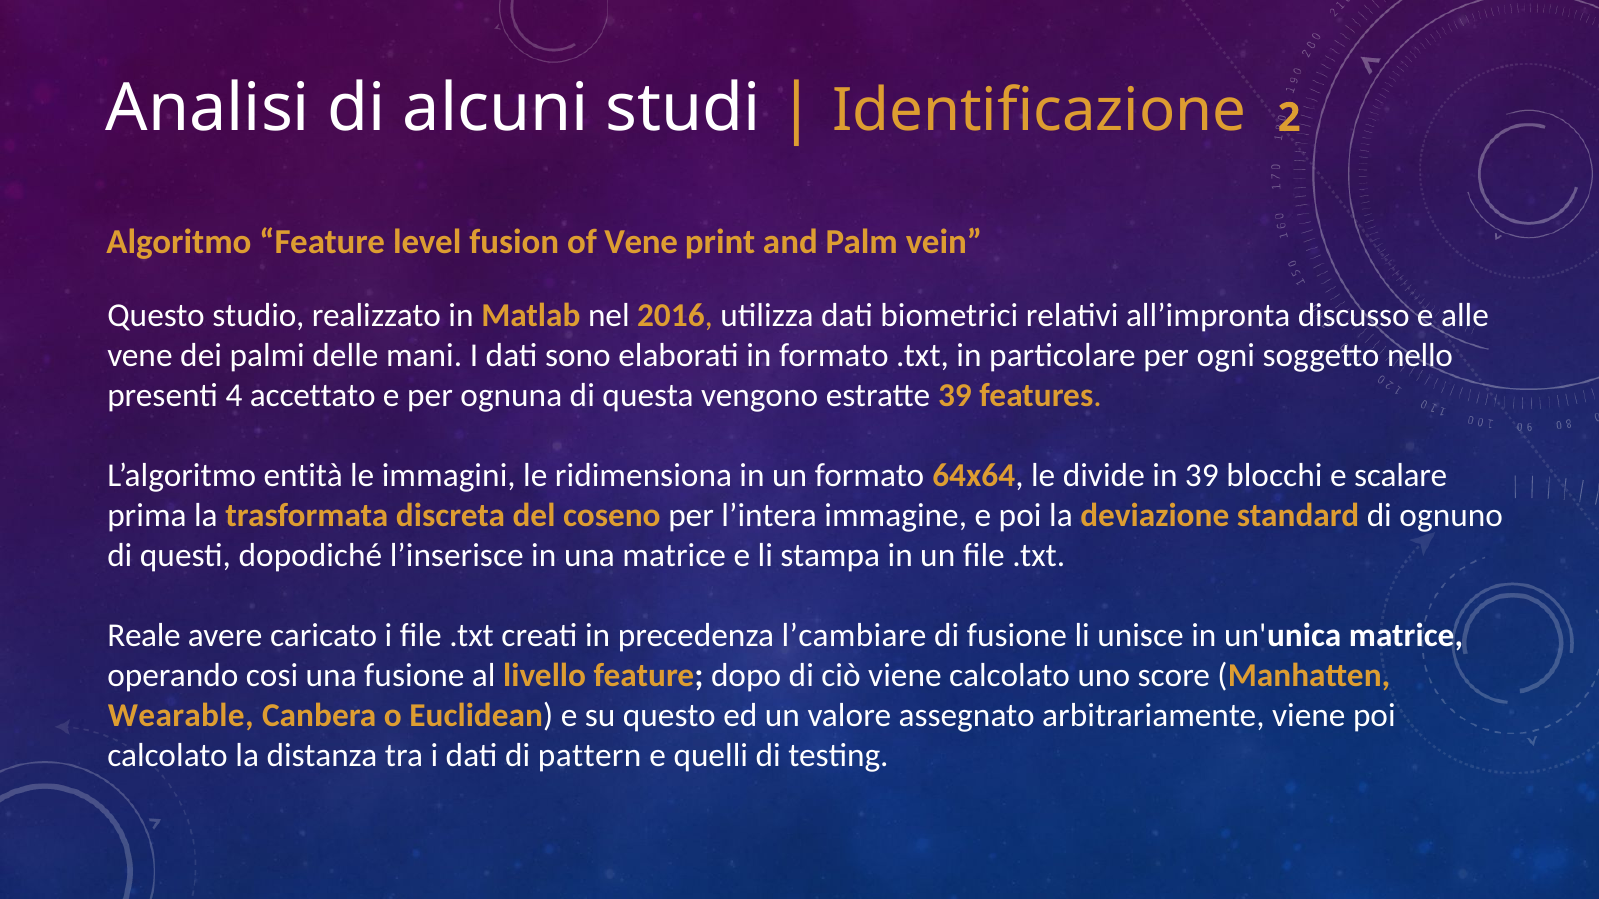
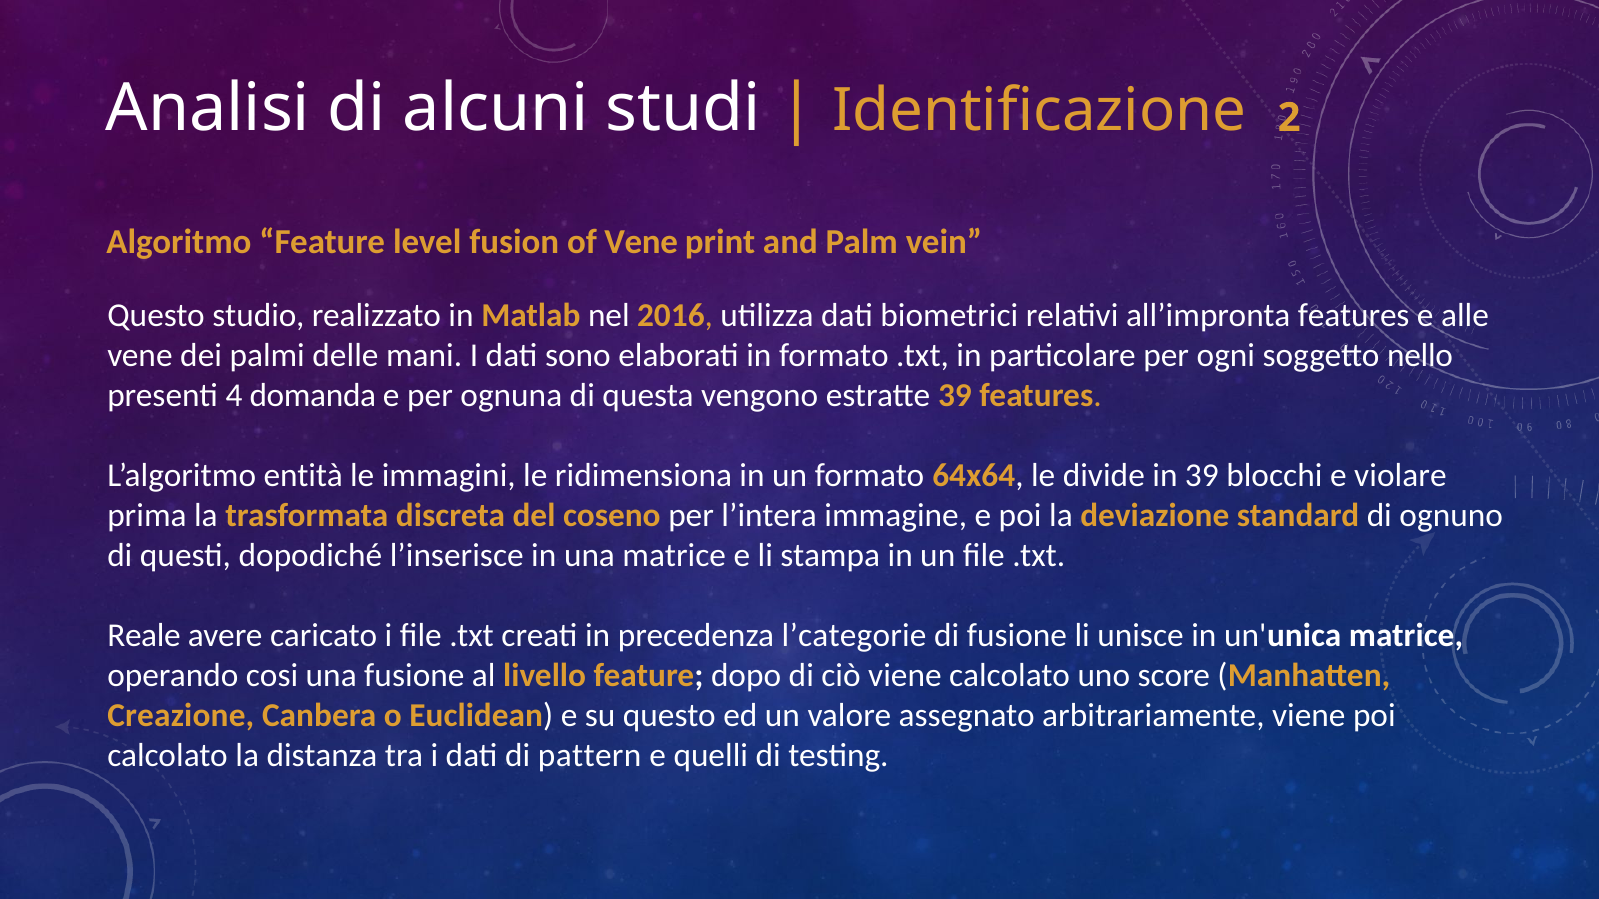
all’impronta discusso: discusso -> features
accettato: accettato -> domanda
scalare: scalare -> violare
l’cambiare: l’cambiare -> l’categorie
Wearable: Wearable -> Creazione
